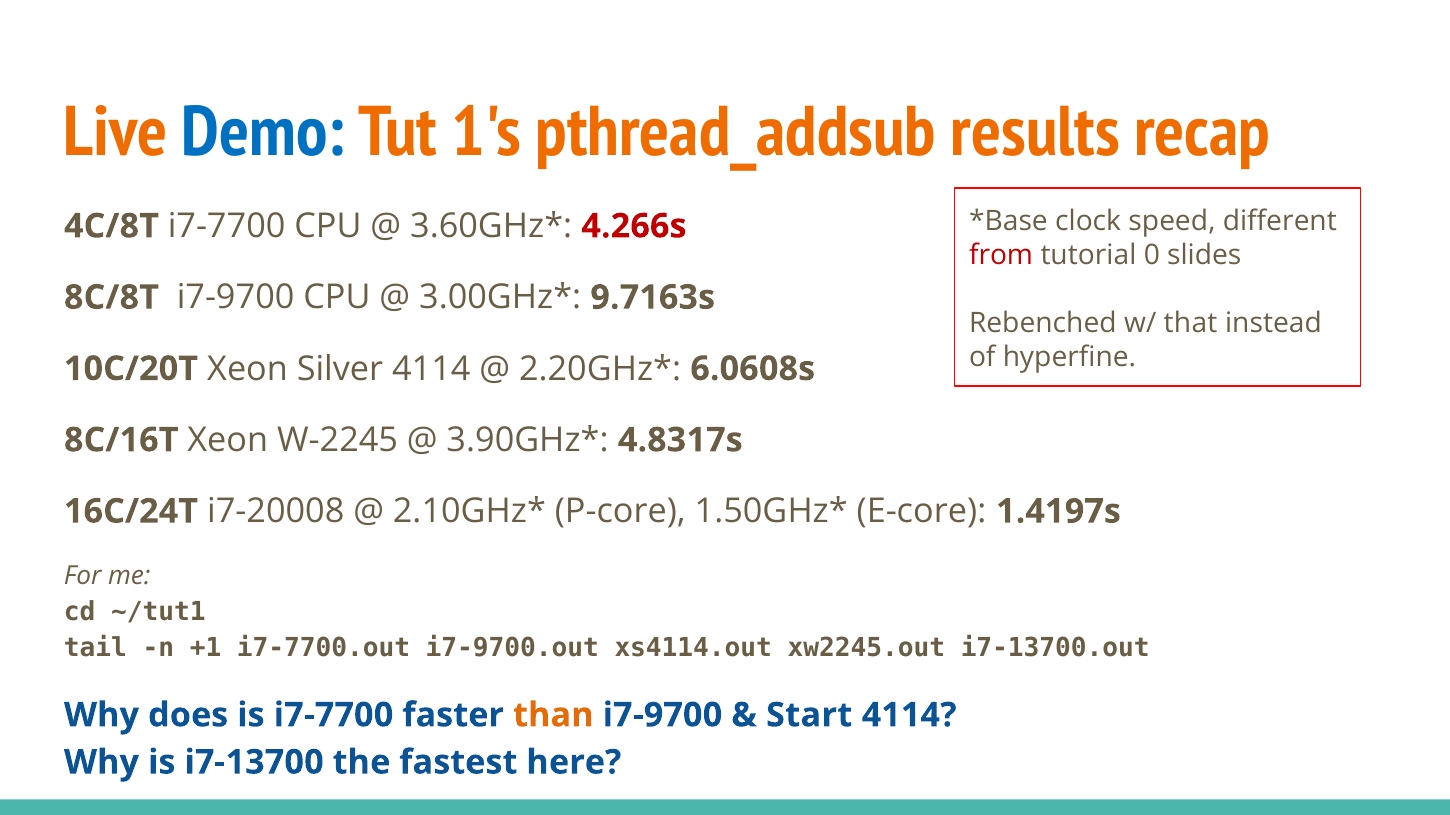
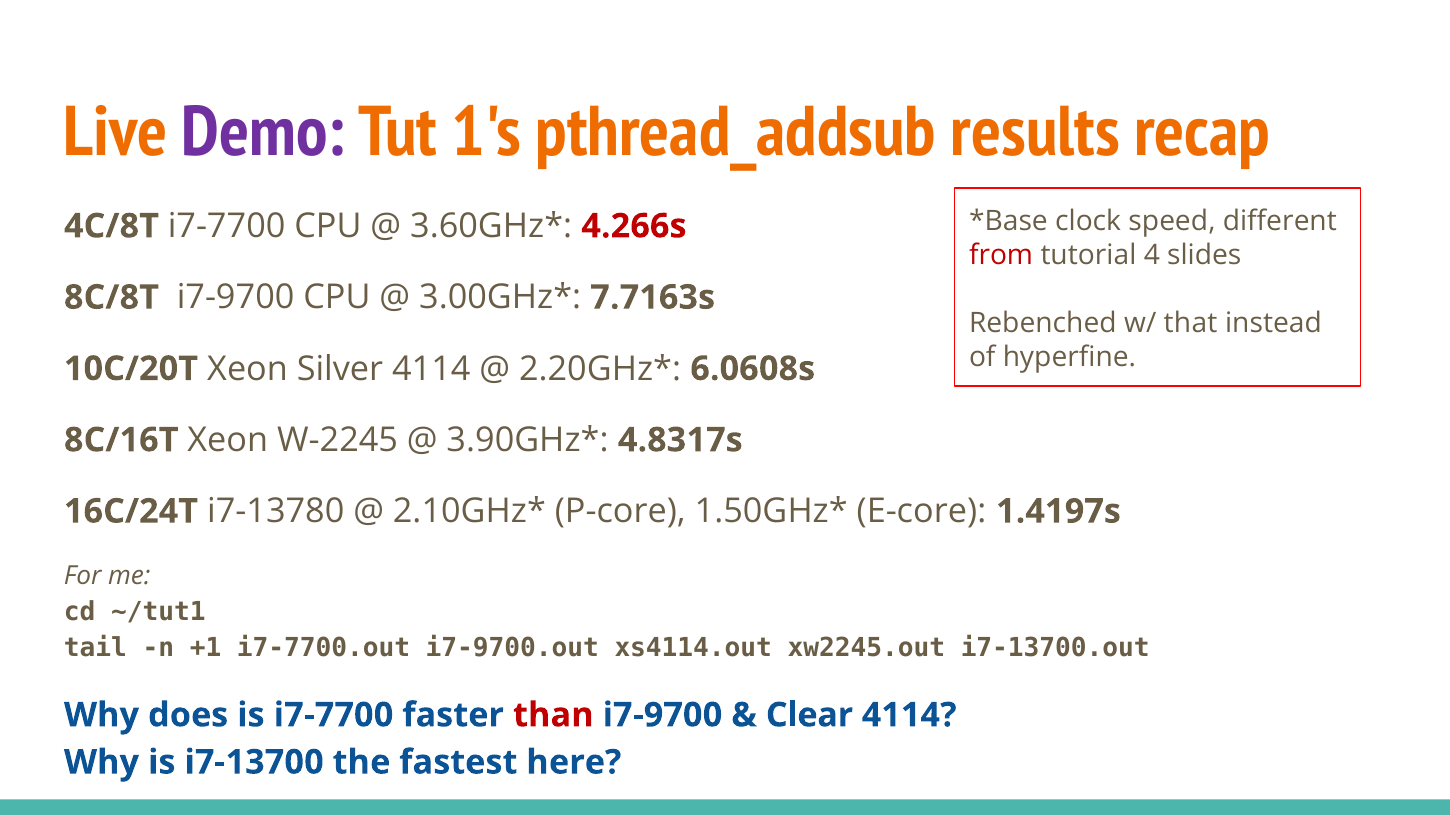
Demo colour: blue -> purple
0: 0 -> 4
9.7163s: 9.7163s -> 7.7163s
i7-20008: i7-20008 -> i7-13780
than colour: orange -> red
Start: Start -> Clear
